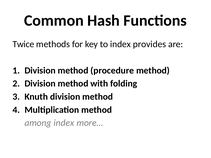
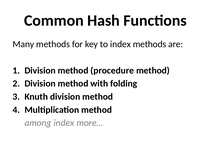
Twice: Twice -> Many
index provides: provides -> methods
